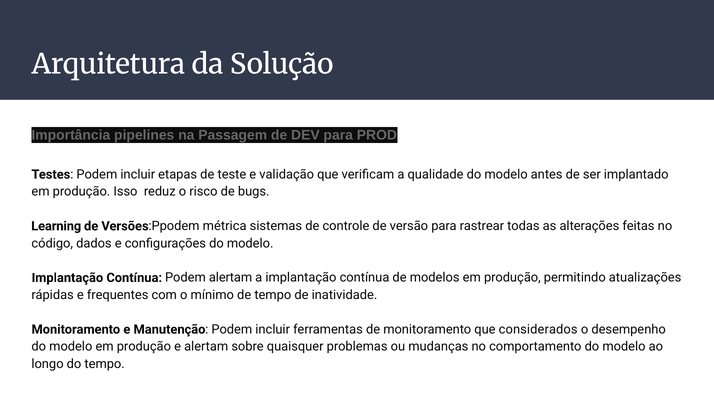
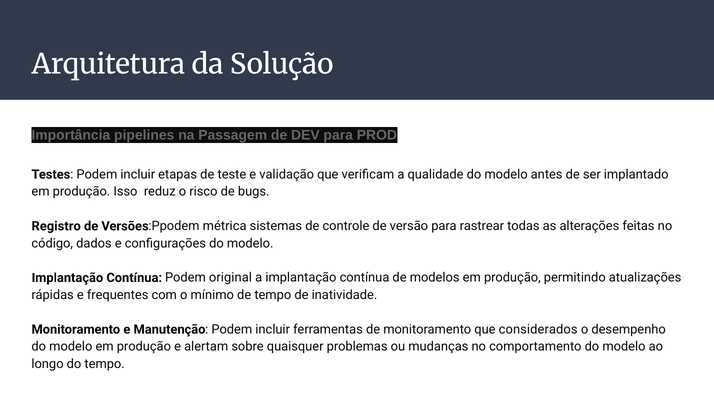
Learning: Learning -> Registro
Podem alertam: alertam -> original
